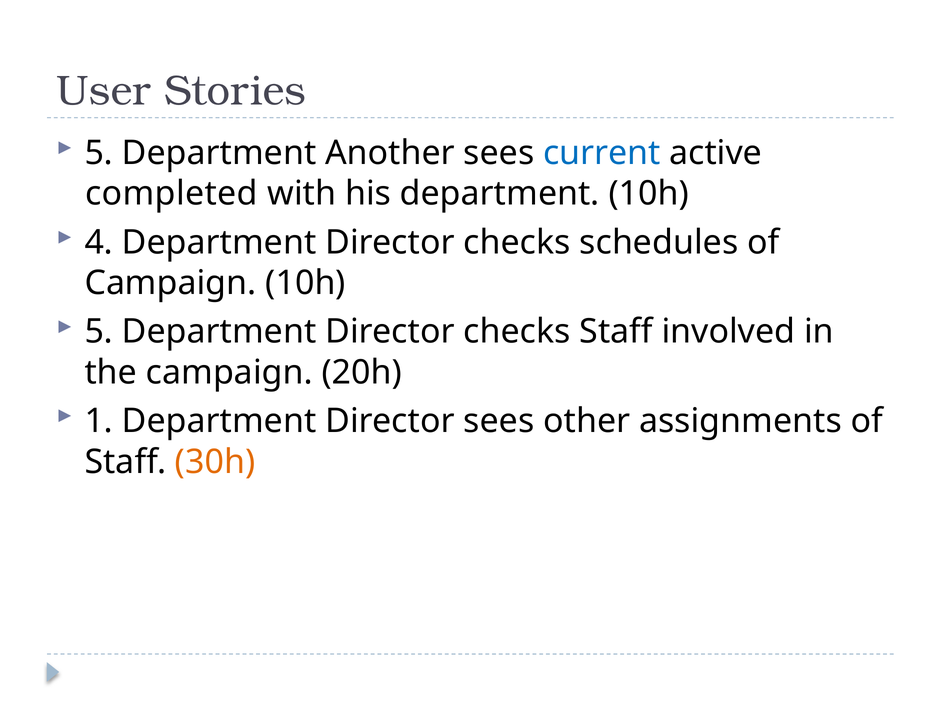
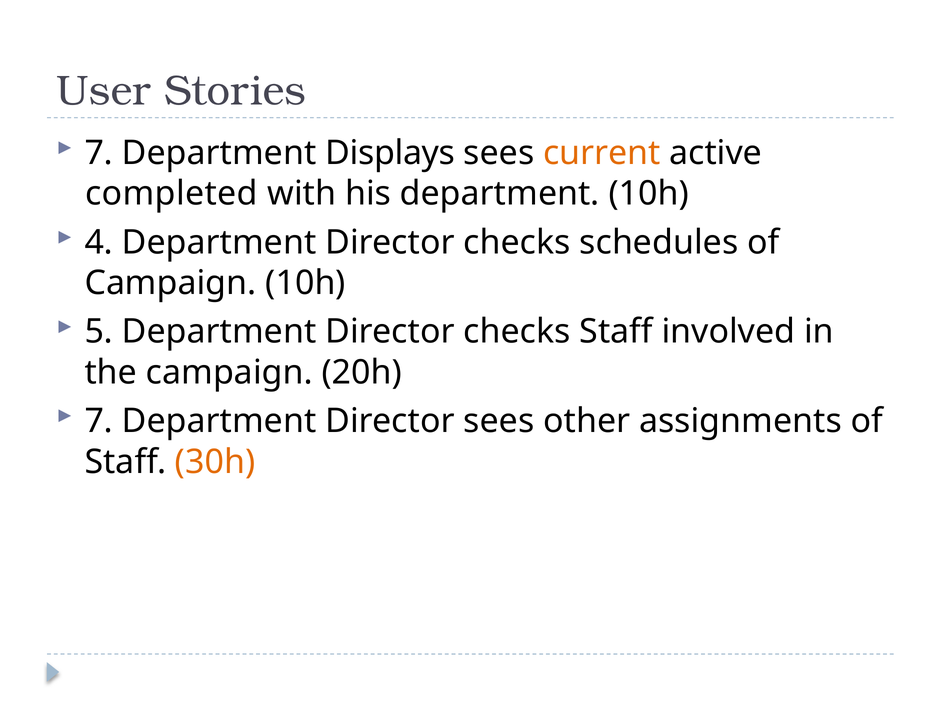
5 at (99, 153): 5 -> 7
Another: Another -> Displays
current colour: blue -> orange
1 at (99, 421): 1 -> 7
